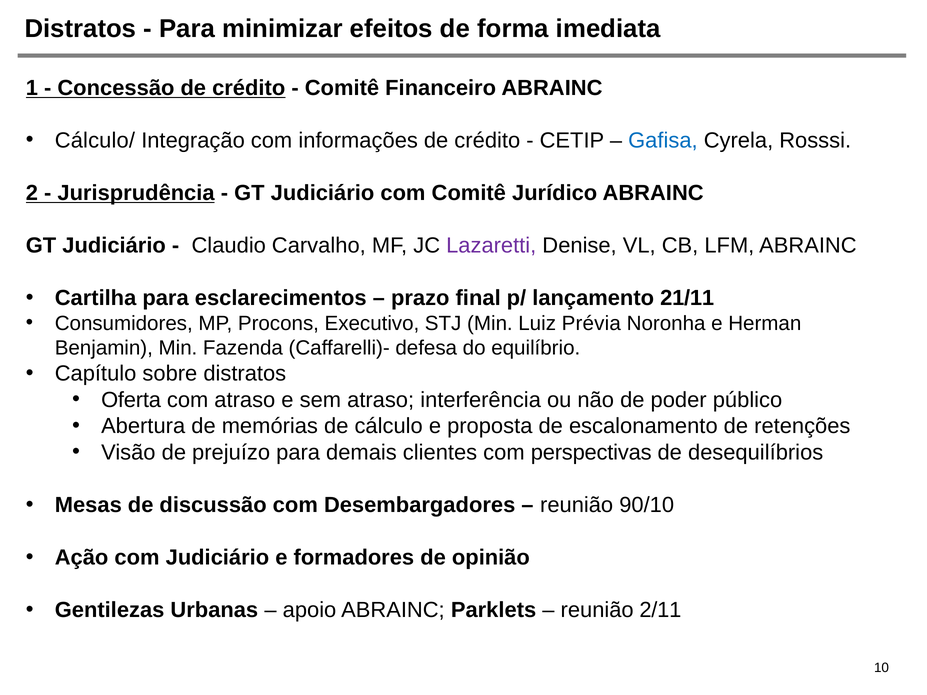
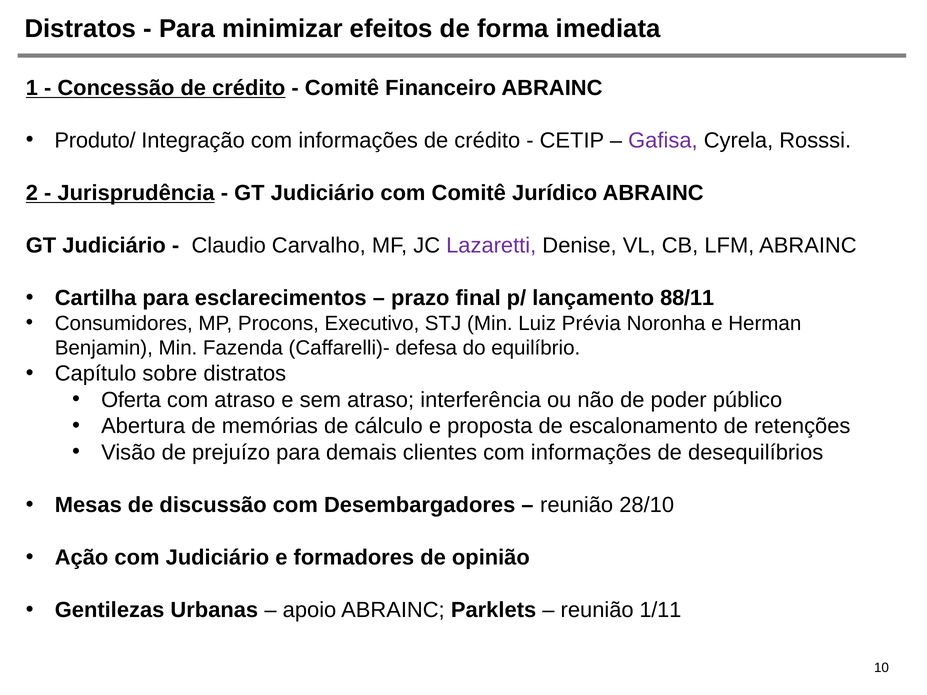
Cálculo/: Cálculo/ -> Produto/
Gafisa colour: blue -> purple
21/11: 21/11 -> 88/11
clientes com perspectivas: perspectivas -> informações
90/10: 90/10 -> 28/10
2/11: 2/11 -> 1/11
